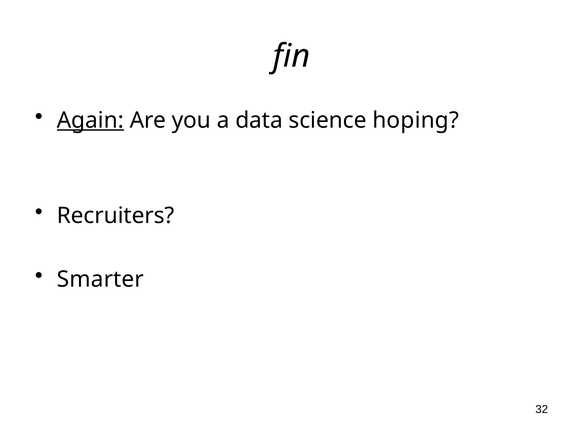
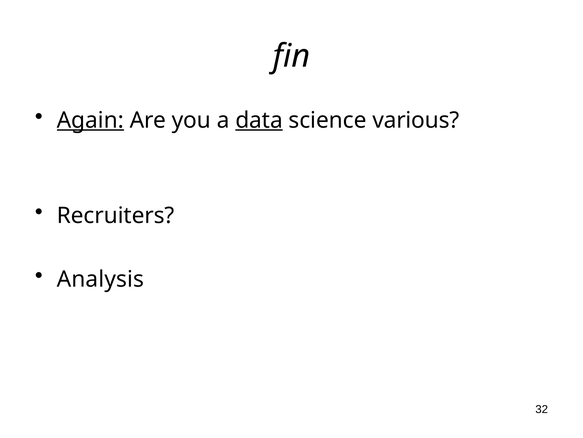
data underline: none -> present
hoping: hoping -> various
Smarter: Smarter -> Analysis
